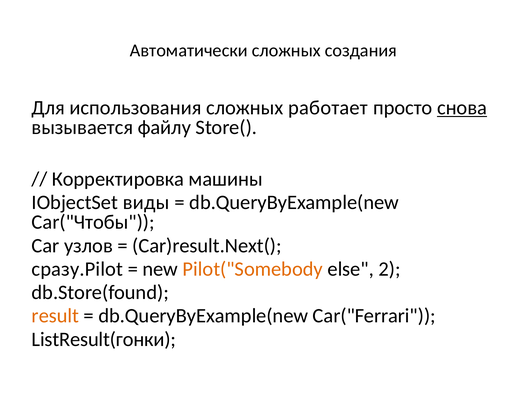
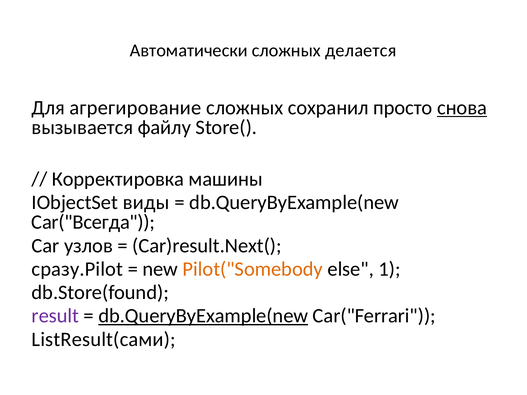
создания: создания -> делается
использования: использования -> агрегирование
работает: работает -> сохранил
Car("Чтобы: Car("Чтобы -> Car("Всегда
2: 2 -> 1
result colour: orange -> purple
db.QueryByExample(new at (203, 316) underline: none -> present
ListResult(гонки: ListResult(гонки -> ListResult(сами
